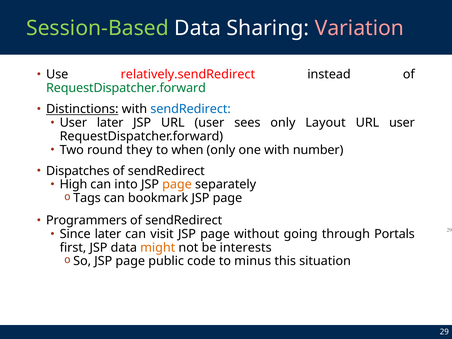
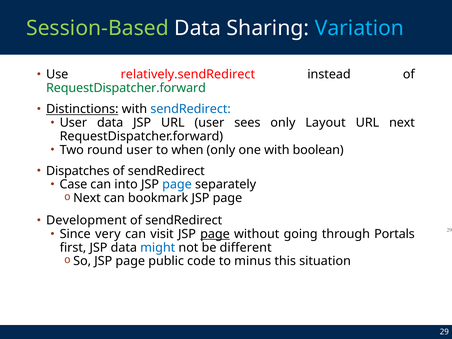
Variation colour: pink -> light blue
User later: later -> data
user at (402, 123): user -> next
round they: they -> user
number: number -> boolean
High: High -> Case
page at (177, 185) colour: orange -> blue
Tags at (87, 198): Tags -> Next
Programmers: Programmers -> Development
Since later: later -> very
page at (215, 234) underline: none -> present
might colour: orange -> blue
interests: interests -> different
